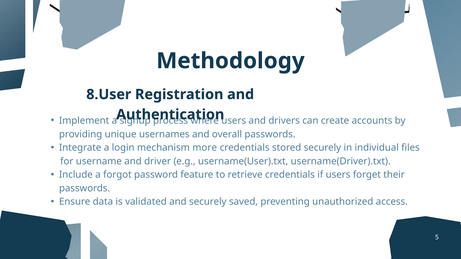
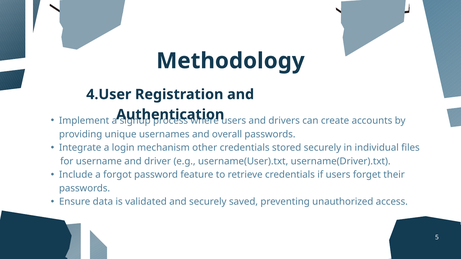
8.User: 8.User -> 4.User
more: more -> other
